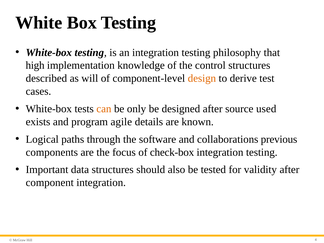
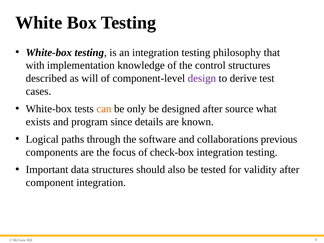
high: high -> with
design colour: orange -> purple
used: used -> what
agile: agile -> since
